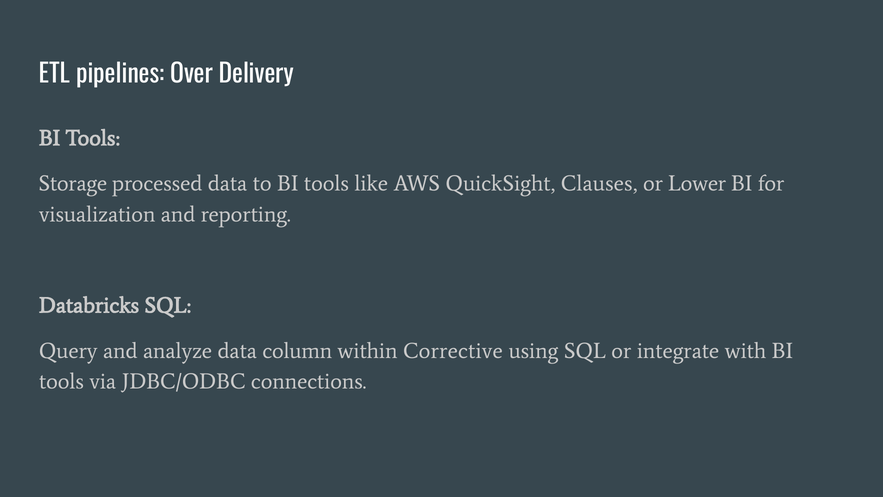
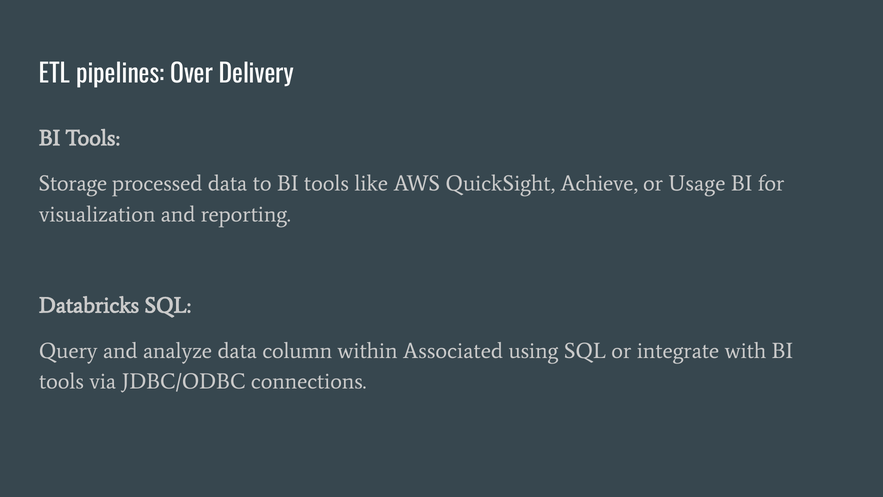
Clauses: Clauses -> Achieve
Lower: Lower -> Usage
Corrective: Corrective -> Associated
